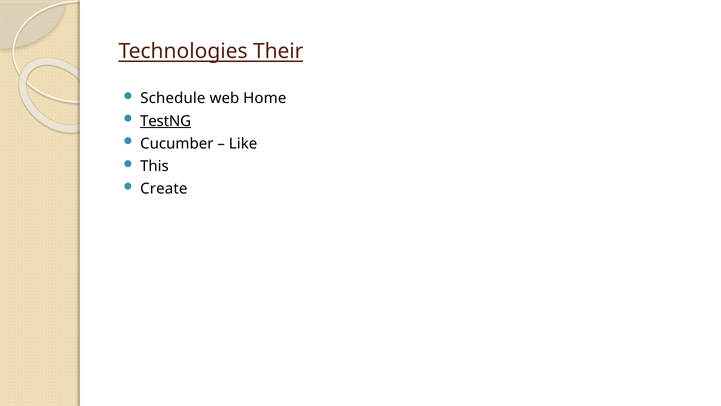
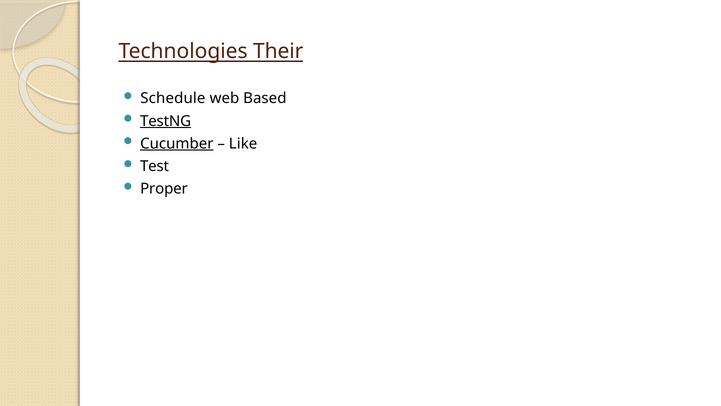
Home: Home -> Based
Cucumber underline: none -> present
This: This -> Test
Create: Create -> Proper
